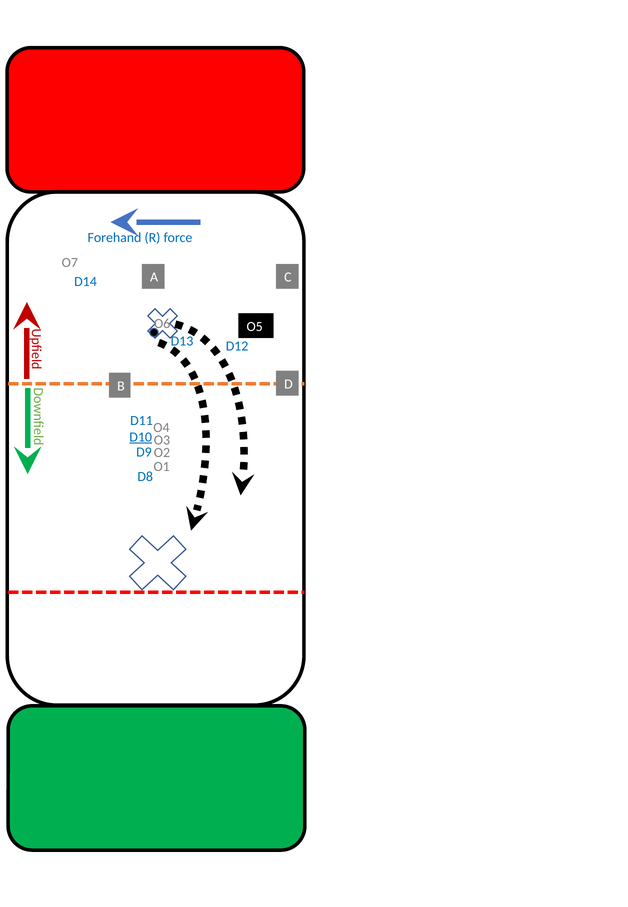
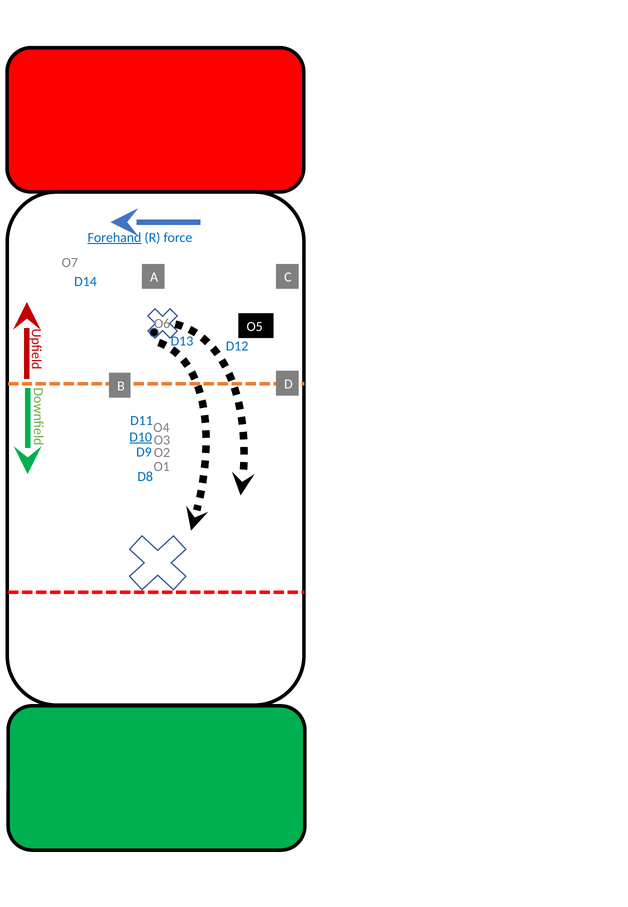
Forehand underline: none -> present
